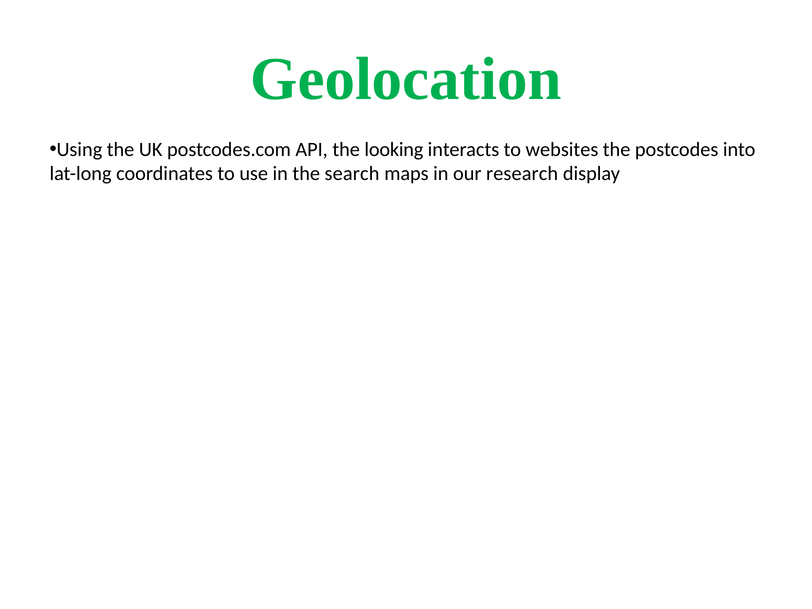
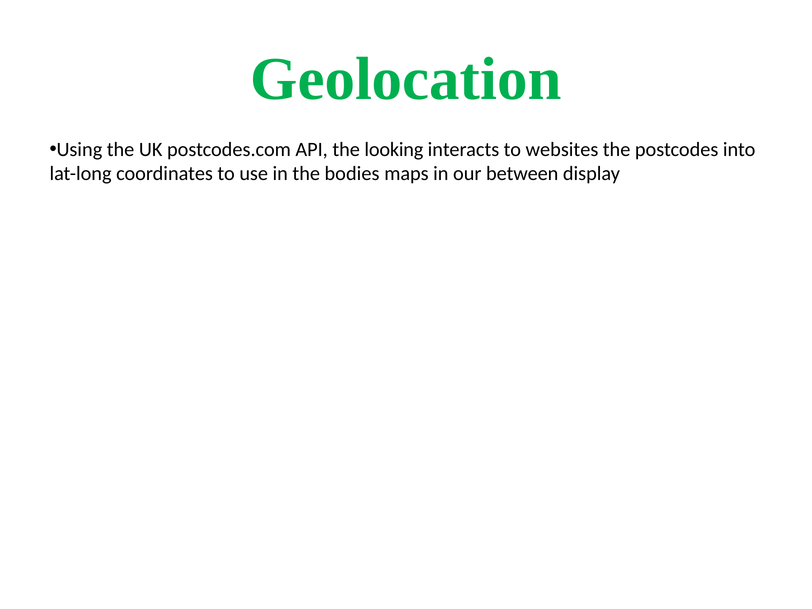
search: search -> bodies
research: research -> between
